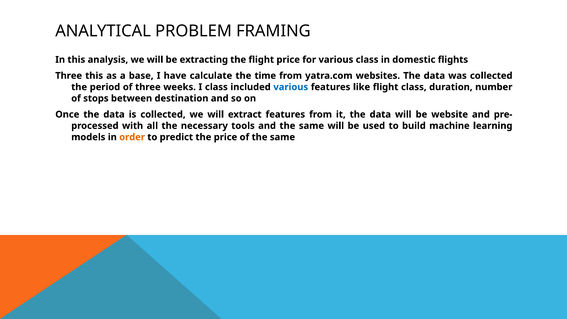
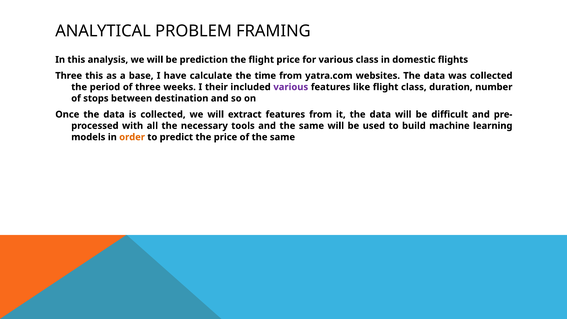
extracting: extracting -> prediction
I class: class -> their
various at (291, 87) colour: blue -> purple
website: website -> difficult
